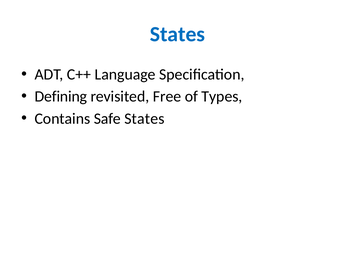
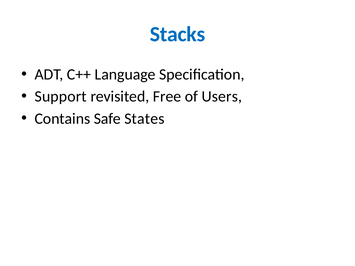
States at (177, 34): States -> Stacks
Defining: Defining -> Support
Types: Types -> Users
